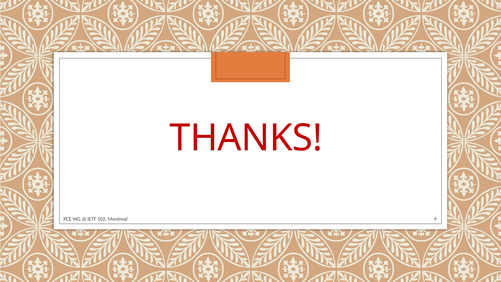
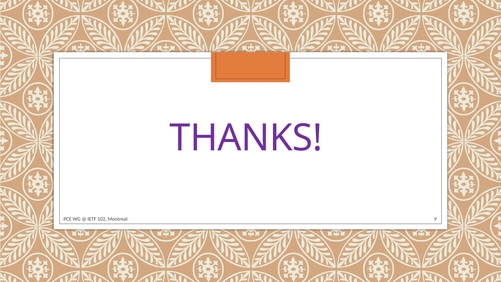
THANKS colour: red -> purple
